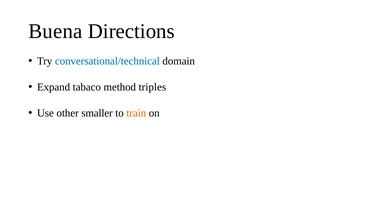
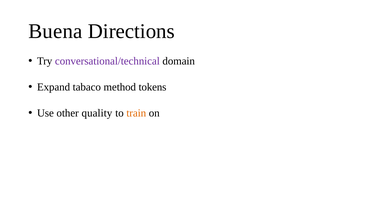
conversational/technical colour: blue -> purple
triples: triples -> tokens
smaller: smaller -> quality
